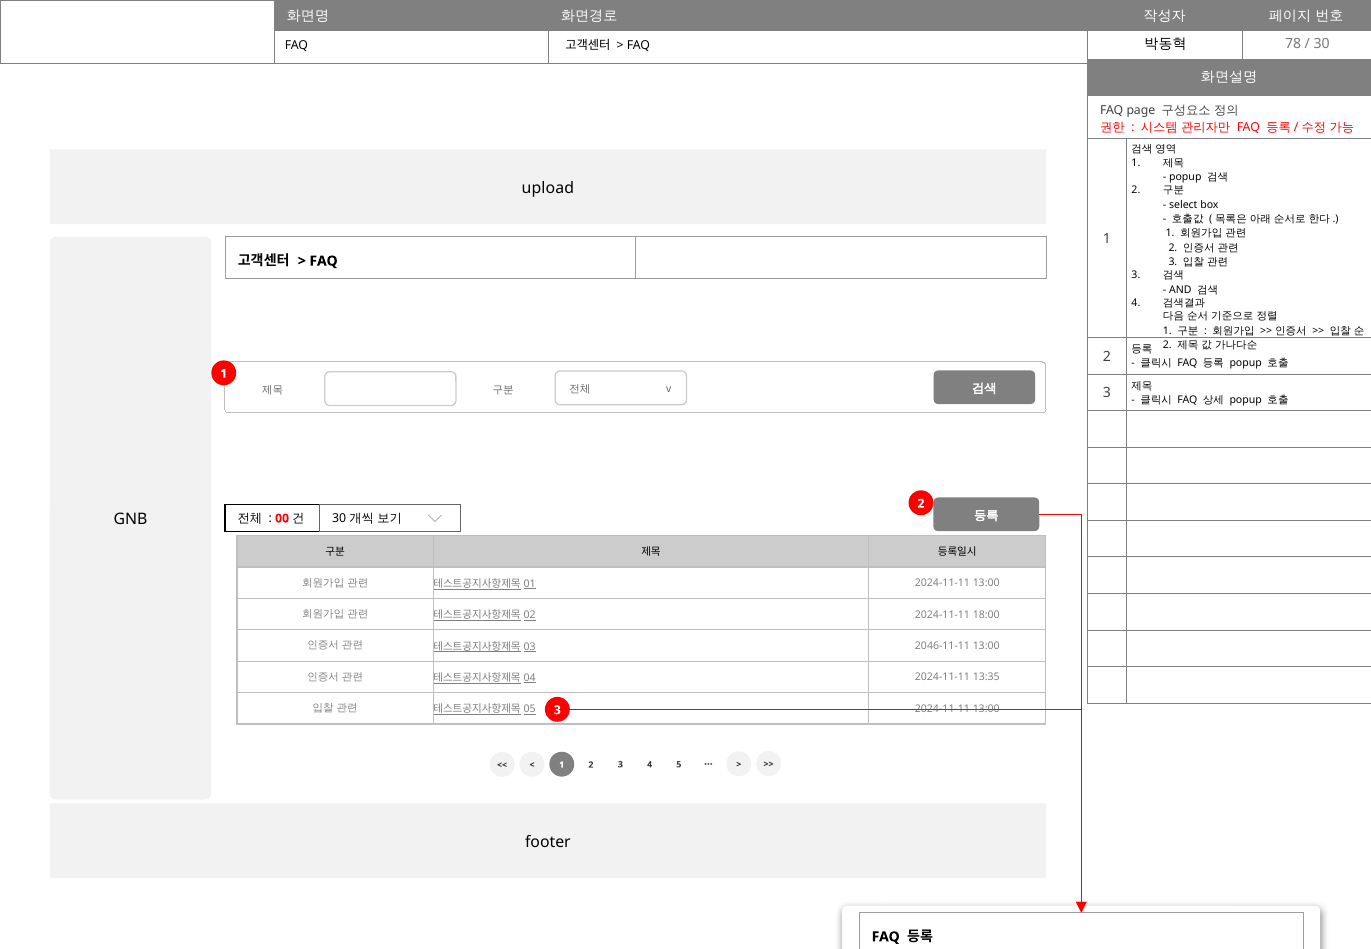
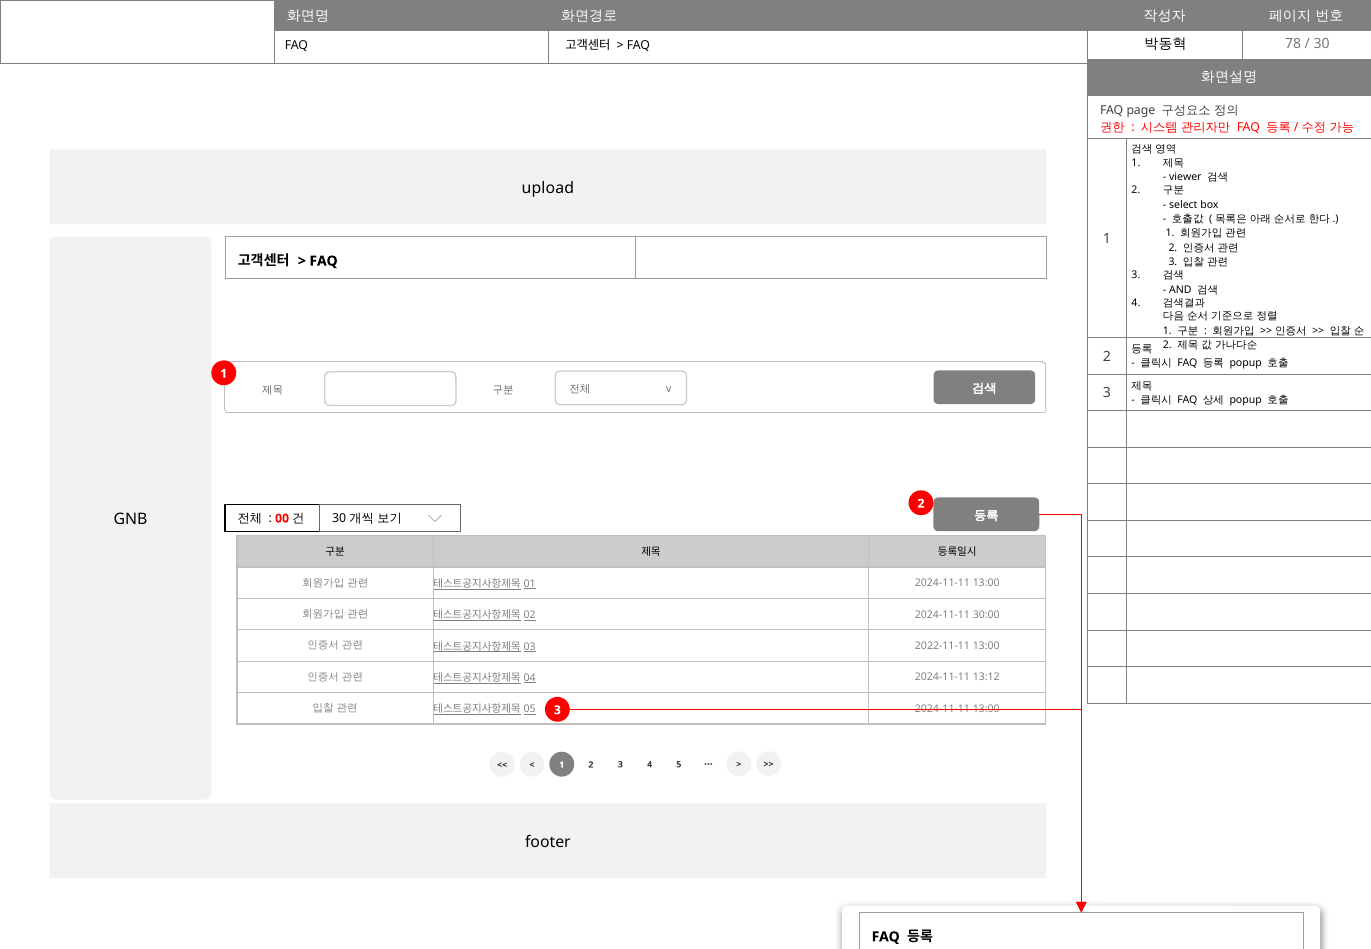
popup at (1185, 177): popup -> viewer
18:00: 18:00 -> 30:00
2046-11-11: 2046-11-11 -> 2022-11-11
13:35: 13:35 -> 13:12
